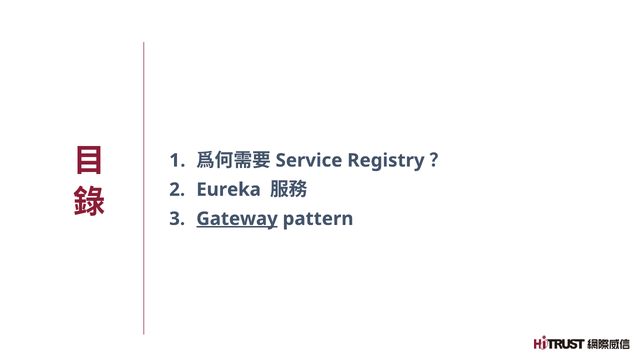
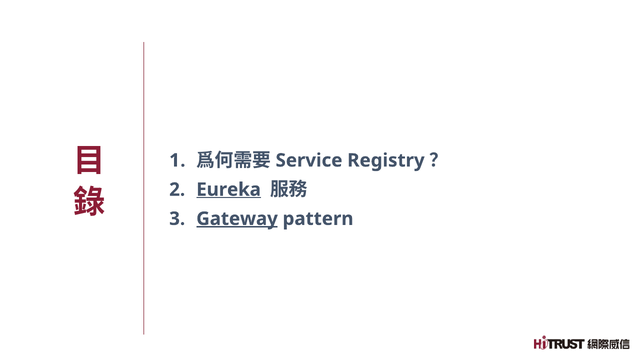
Eureka underline: none -> present
